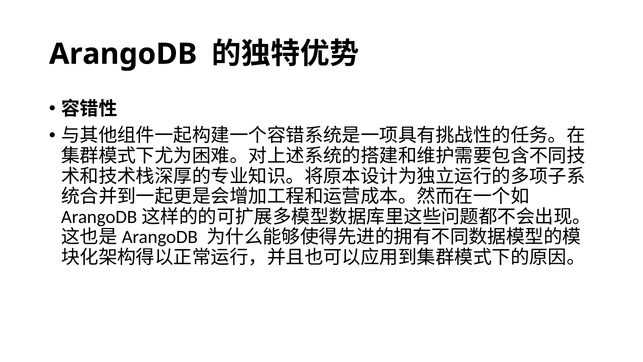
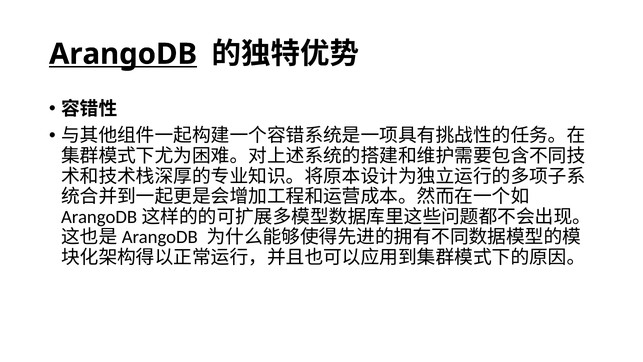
ArangoDB underline: none -> present
